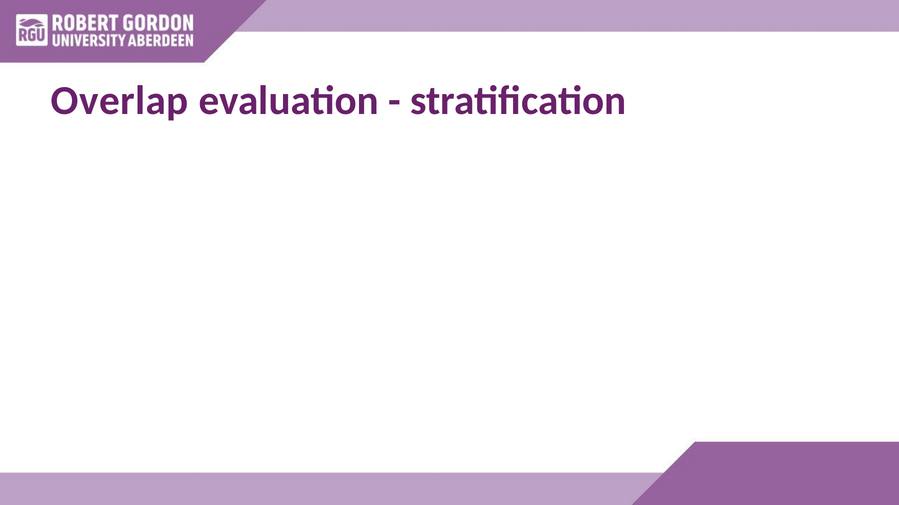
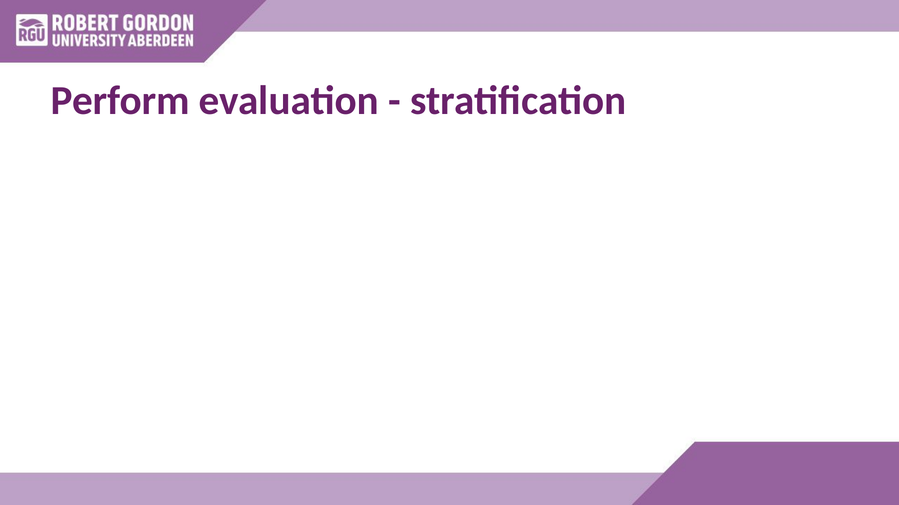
Overlap: Overlap -> Perform
